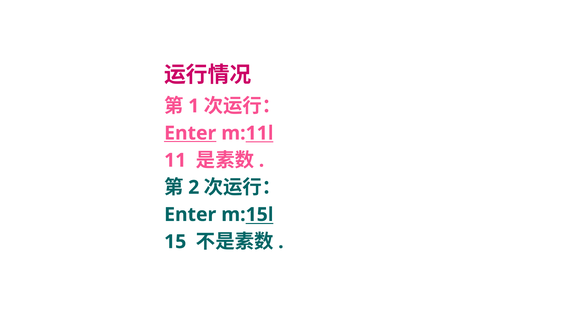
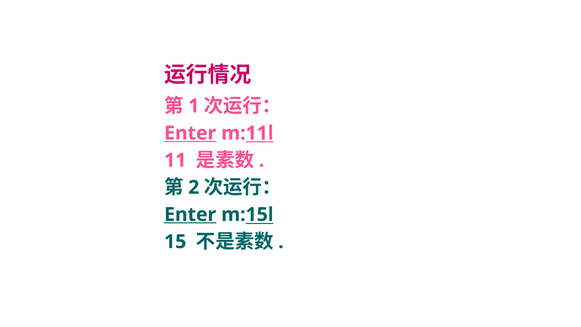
Enter at (190, 214) underline: none -> present
